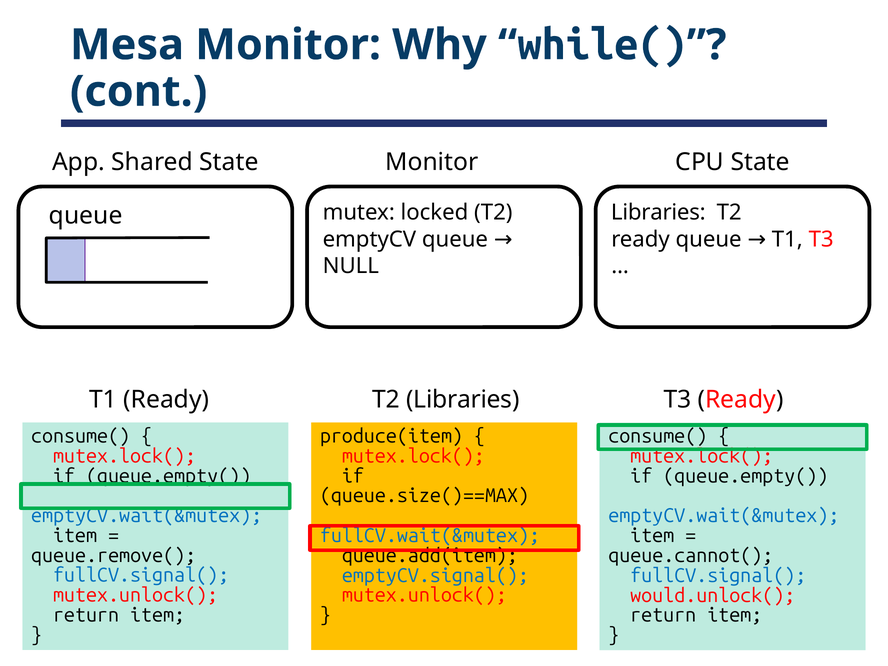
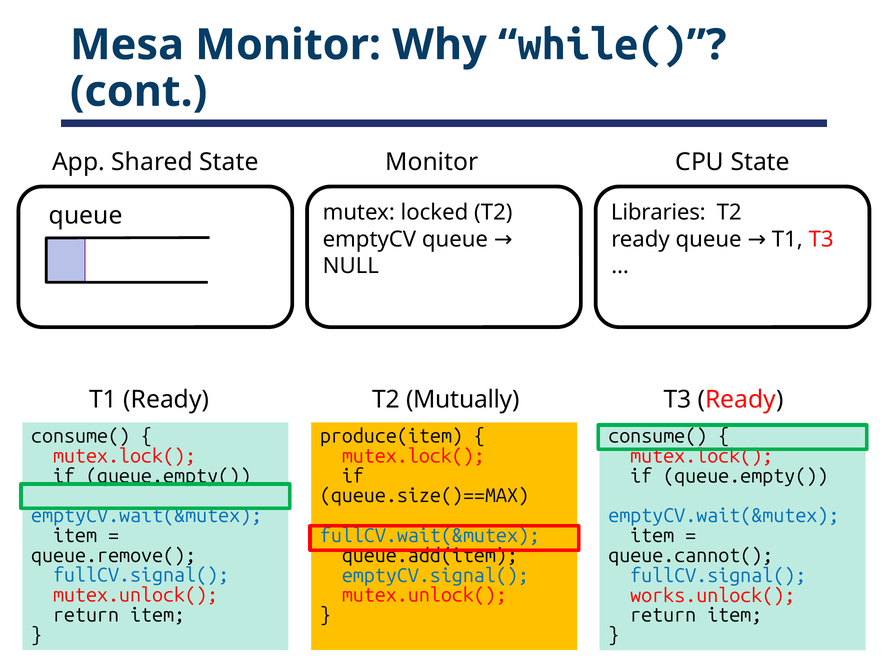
T2 Libraries: Libraries -> Mutually
would.unlock(: would.unlock( -> works.unlock(
